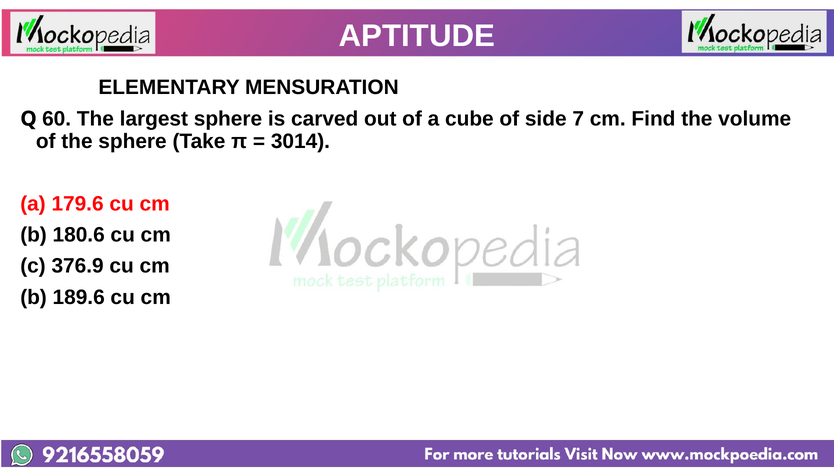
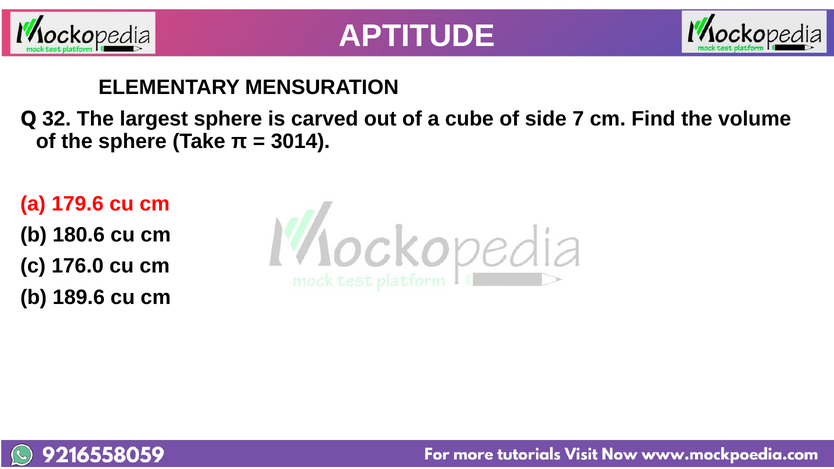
60: 60 -> 32
376.9: 376.9 -> 176.0
